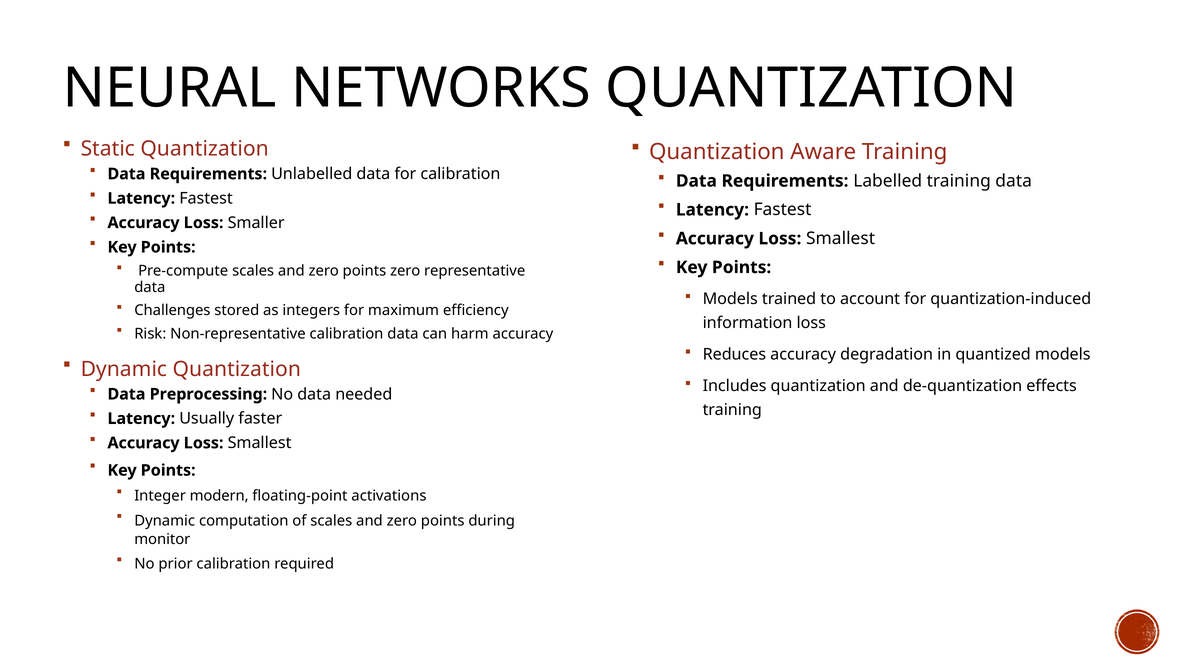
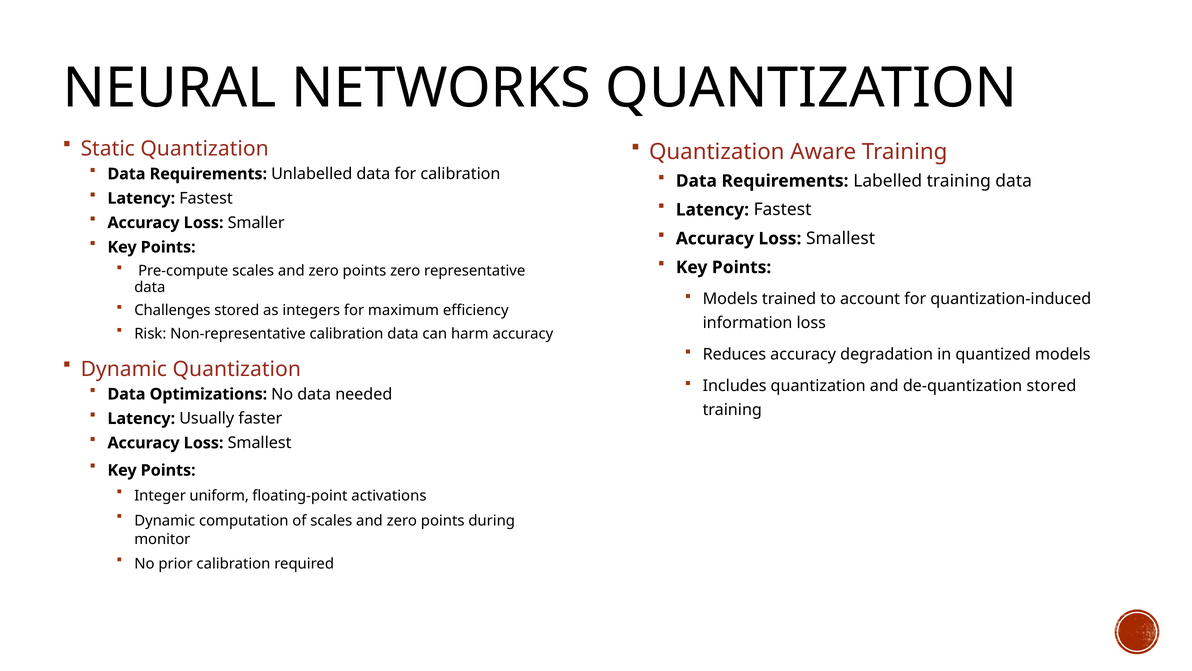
de-quantization effects: effects -> stored
Preprocessing: Preprocessing -> Optimizations
modern: modern -> uniform
